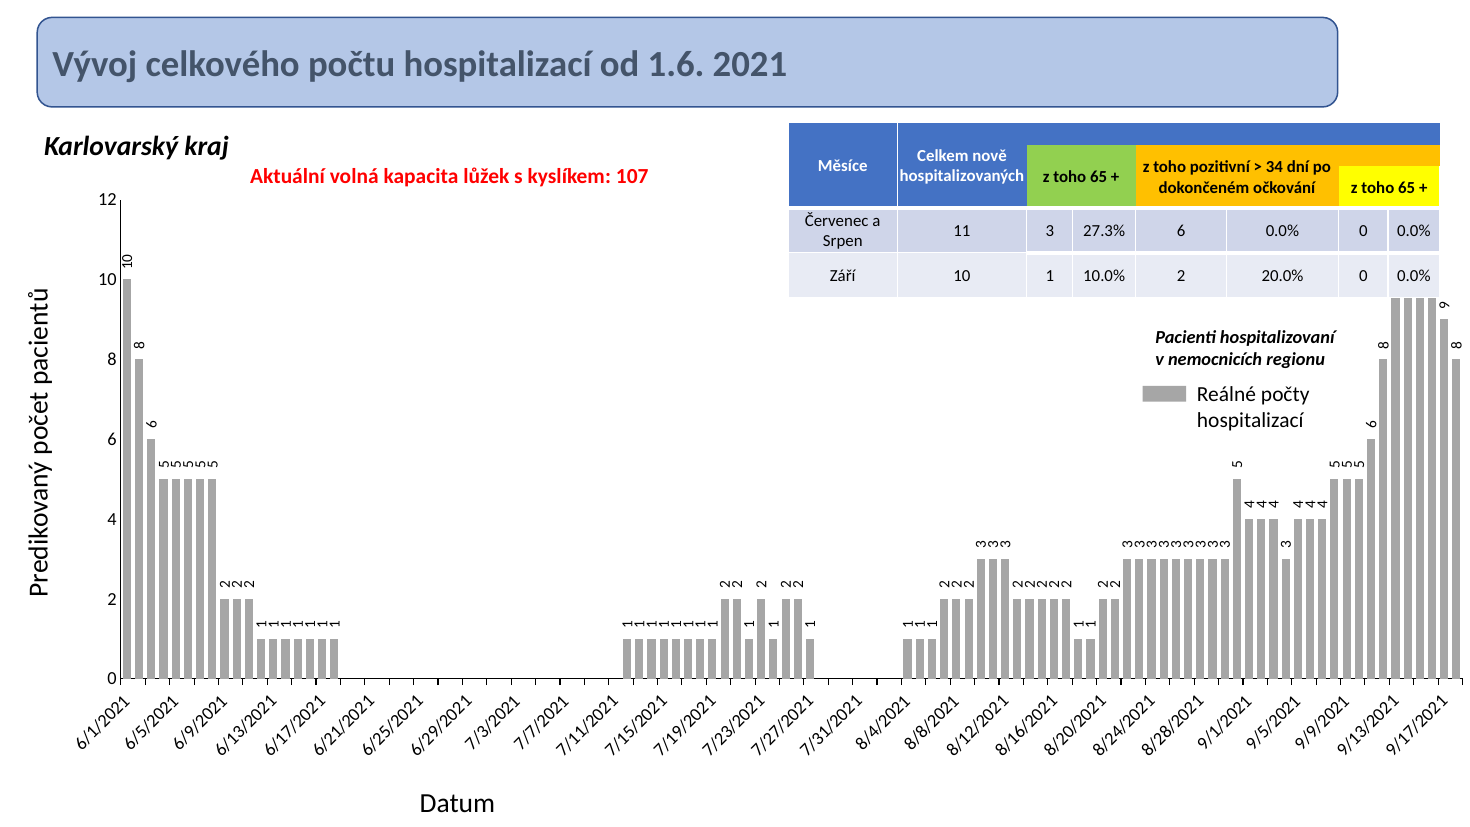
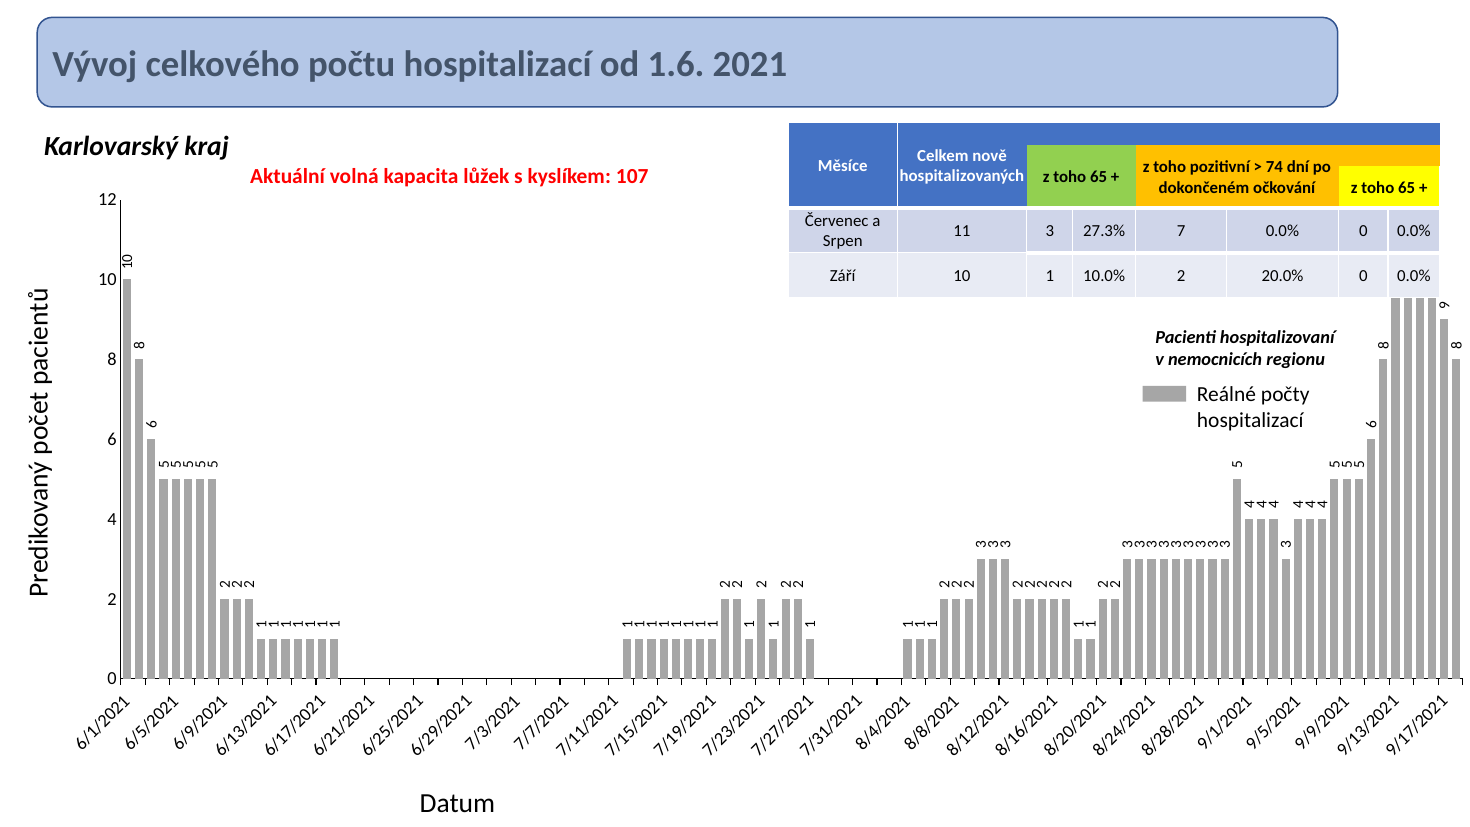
34: 34 -> 74
27.3% 6: 6 -> 7
